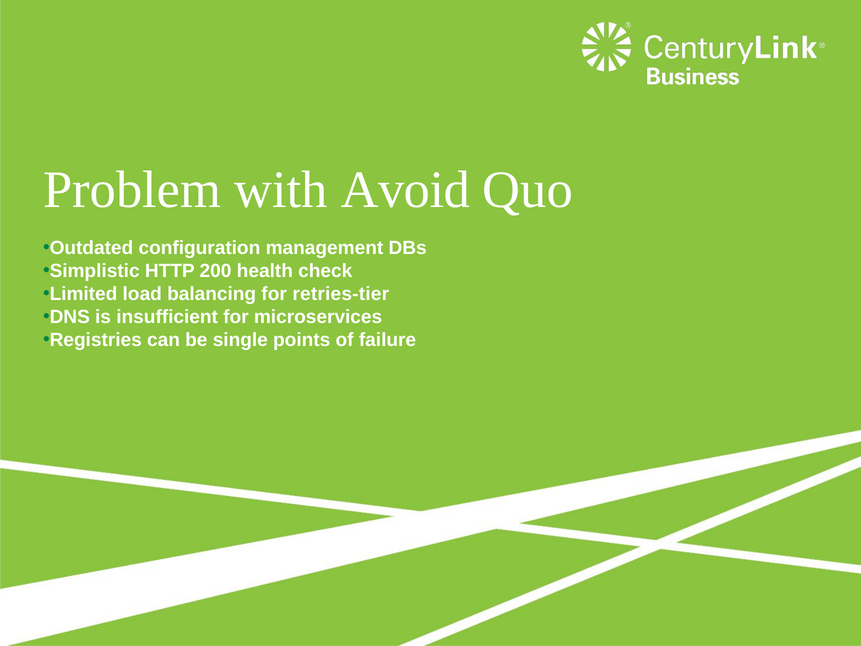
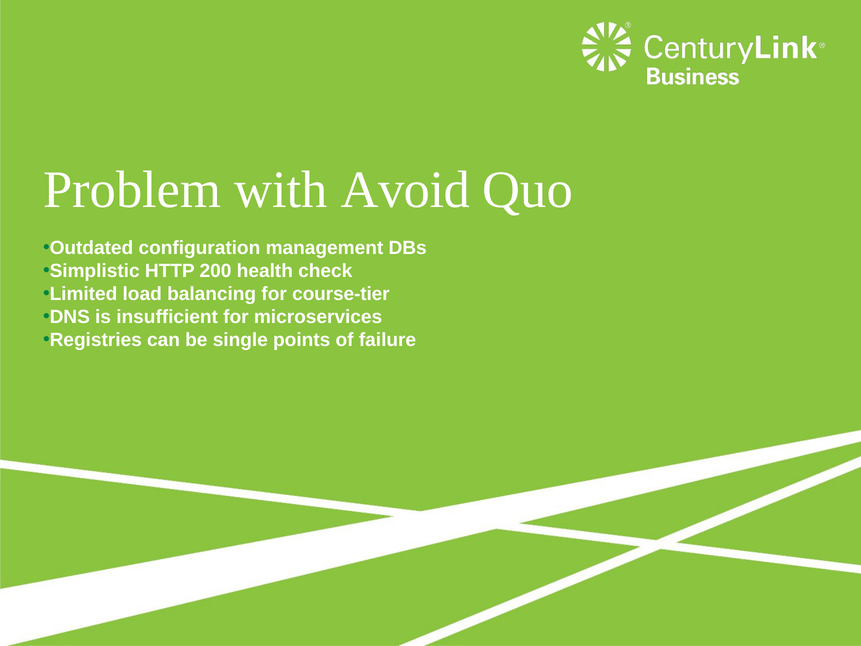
retries-tier: retries-tier -> course-tier
